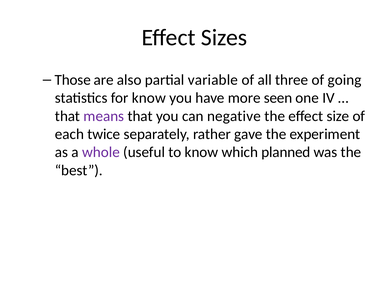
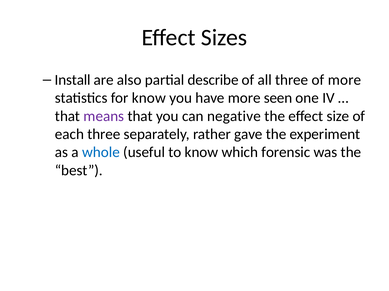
Those: Those -> Install
variable: variable -> describe
of going: going -> more
each twice: twice -> three
whole colour: purple -> blue
planned: planned -> forensic
